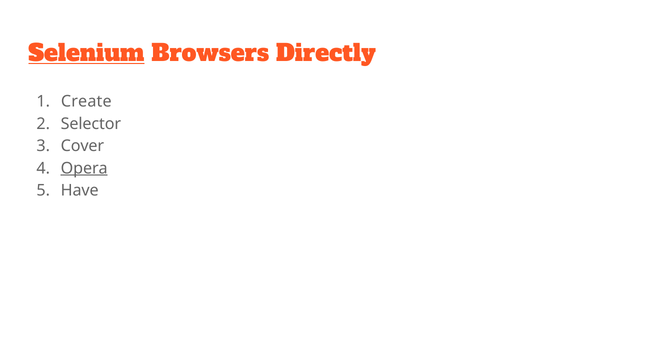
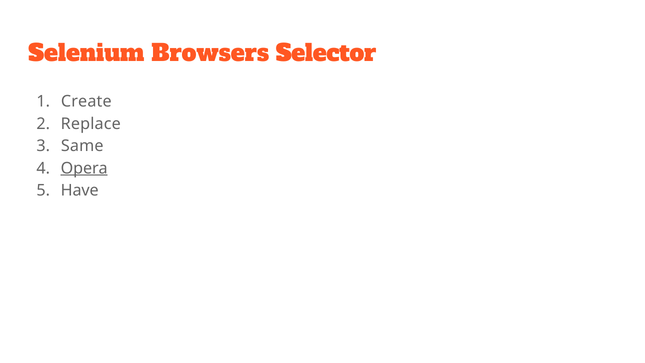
Selenium underline: present -> none
Directly: Directly -> Selector
Selector: Selector -> Replace
Cover: Cover -> Same
